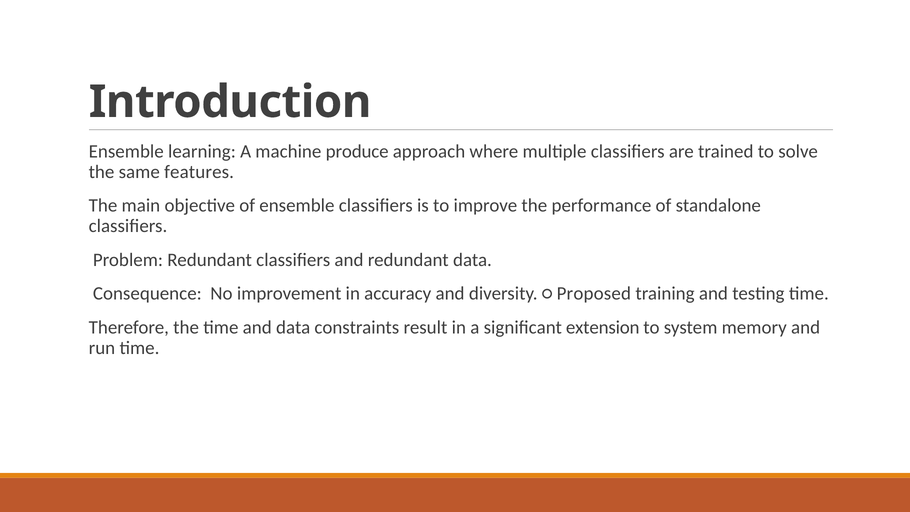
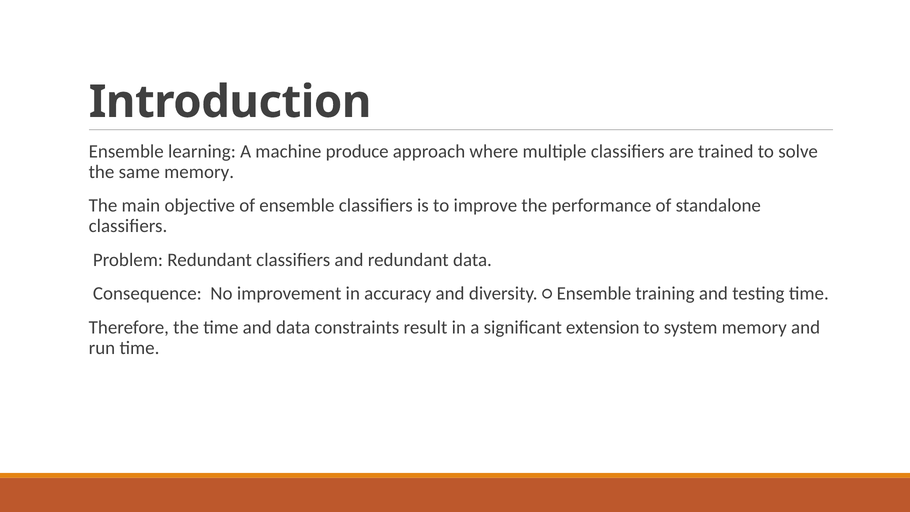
same features: features -> memory
Proposed at (594, 294): Proposed -> Ensemble
